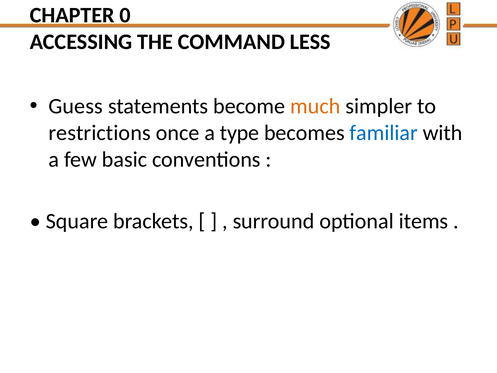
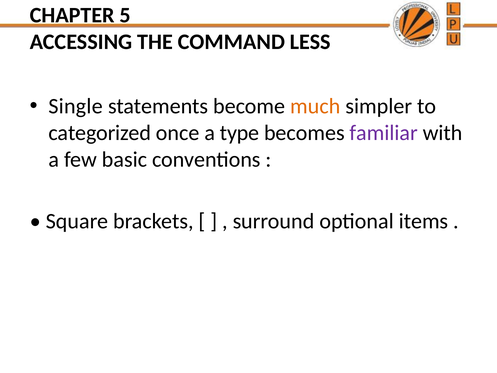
0: 0 -> 5
Guess: Guess -> Single
restrictions: restrictions -> categorized
familiar colour: blue -> purple
